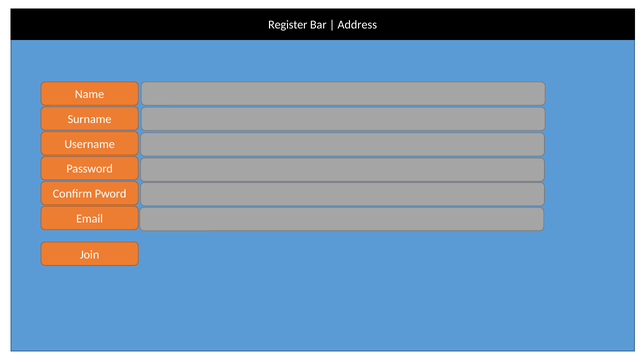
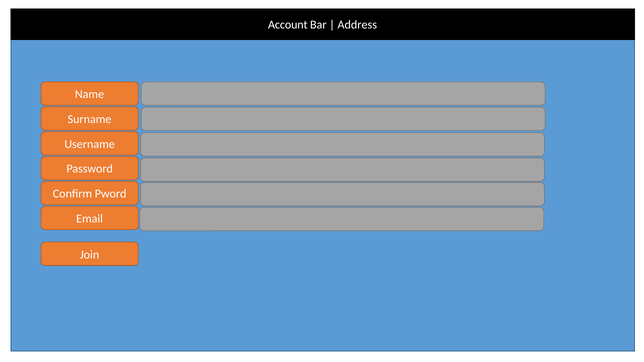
Register: Register -> Account
